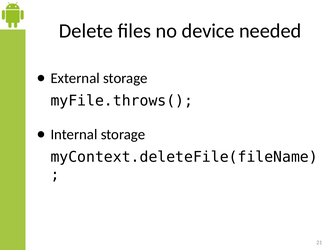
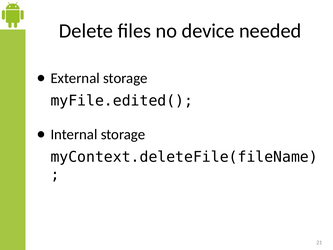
myFile.throws(: myFile.throws( -> myFile.edited(
